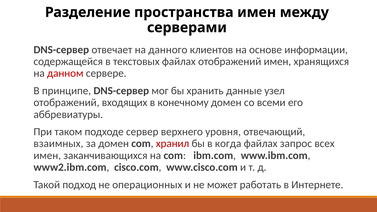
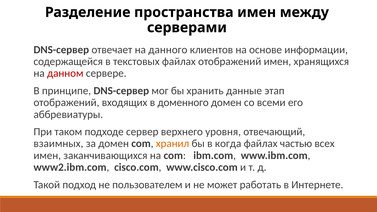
узел: узел -> этап
конечному: конечному -> доменного
хранил colour: red -> orange
запрос: запрос -> частью
операционных: операционных -> пользователем
